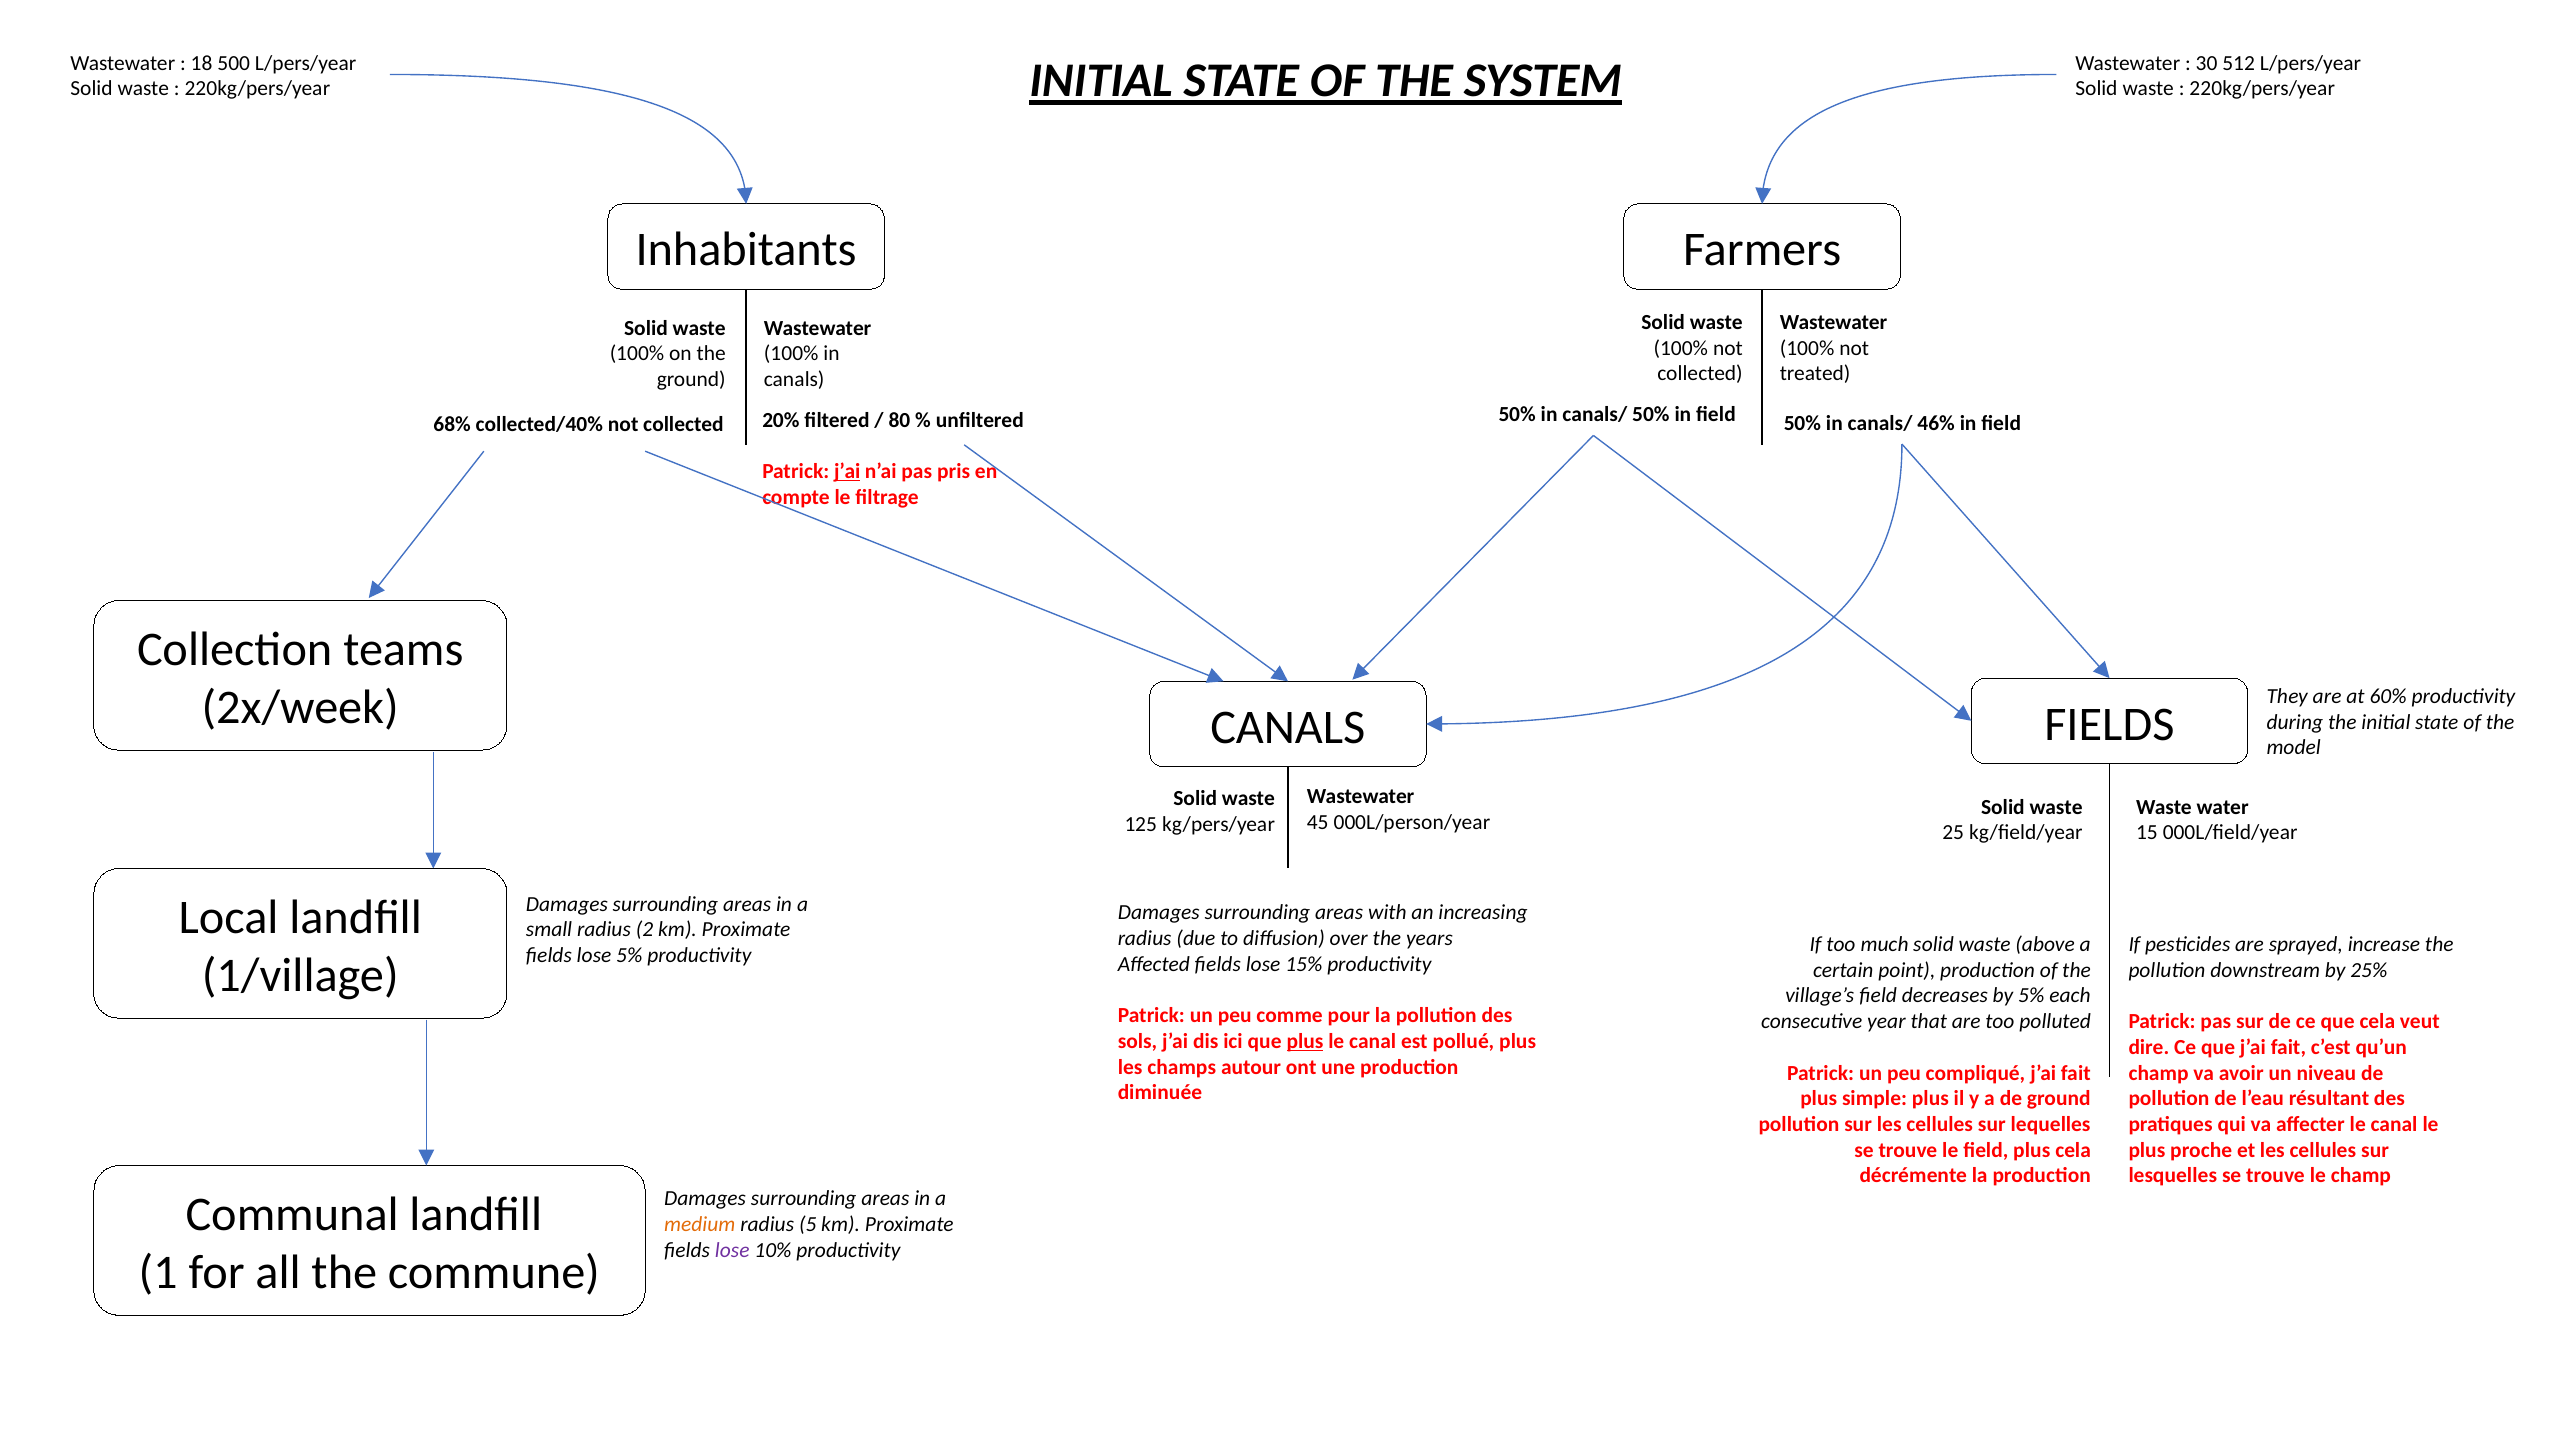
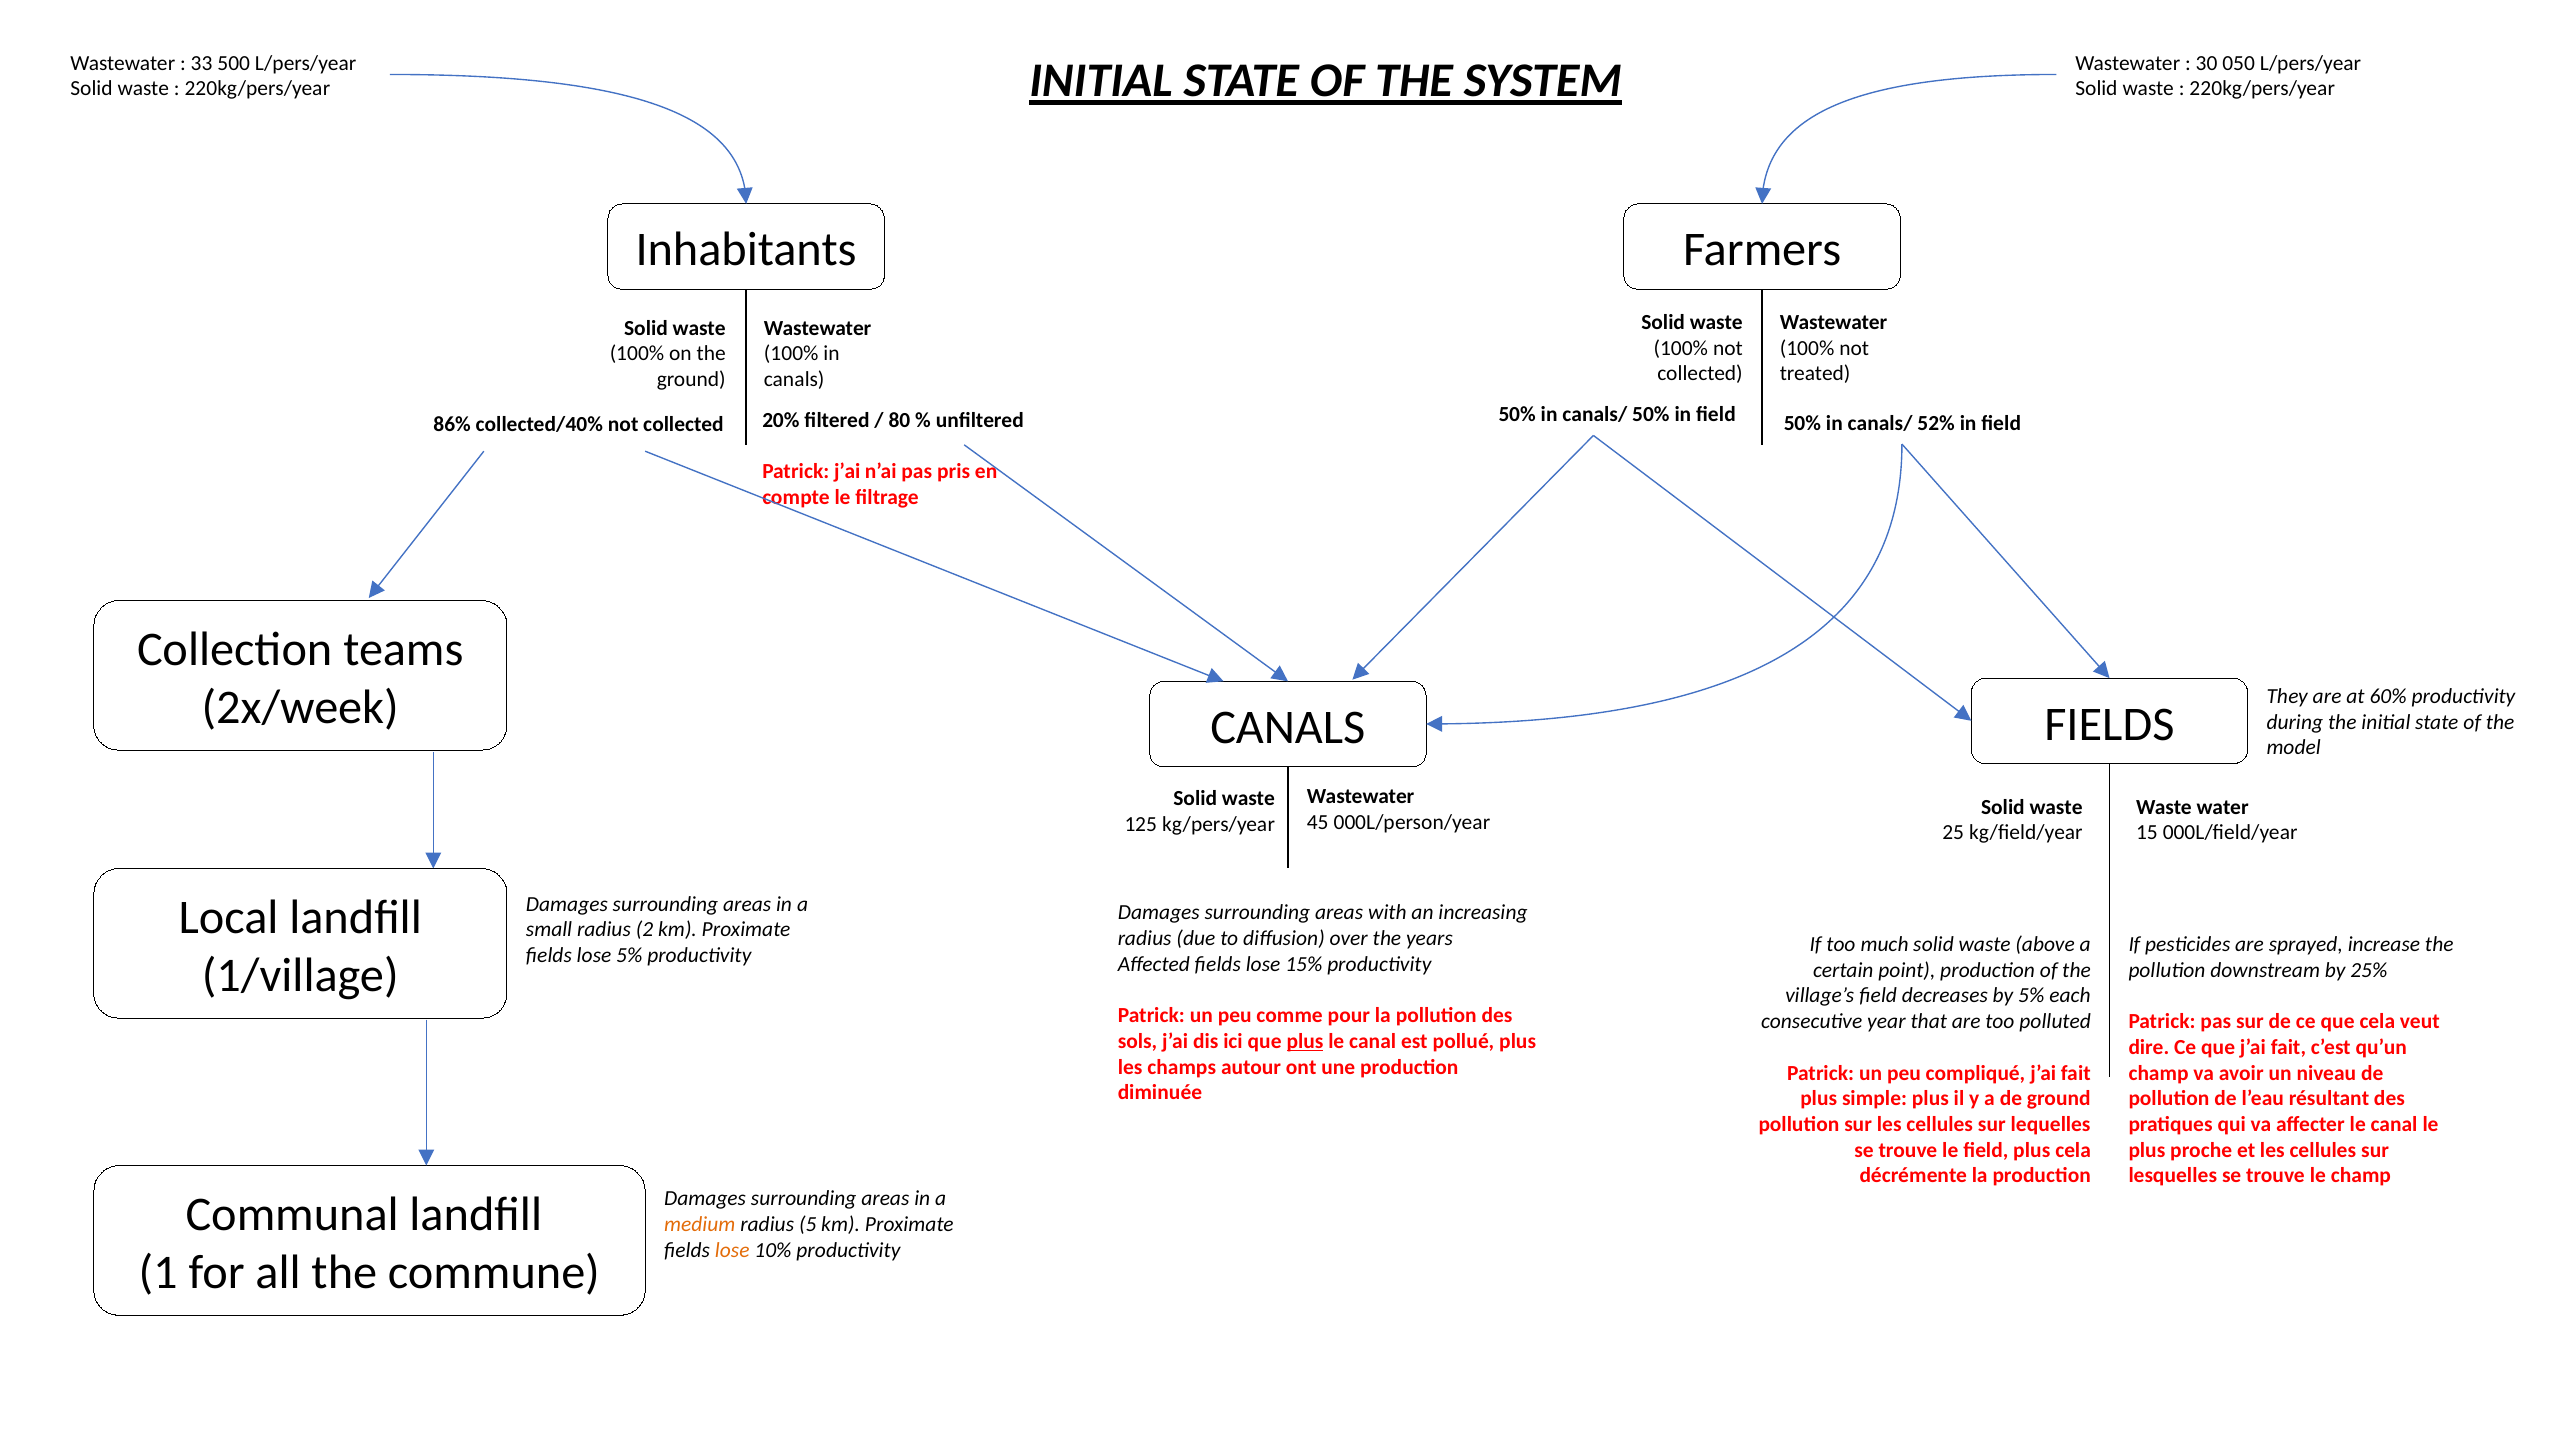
18: 18 -> 33
512: 512 -> 050
46%: 46% -> 52%
68%: 68% -> 86%
j’ai at (847, 471) underline: present -> none
lose at (732, 1250) colour: purple -> orange
